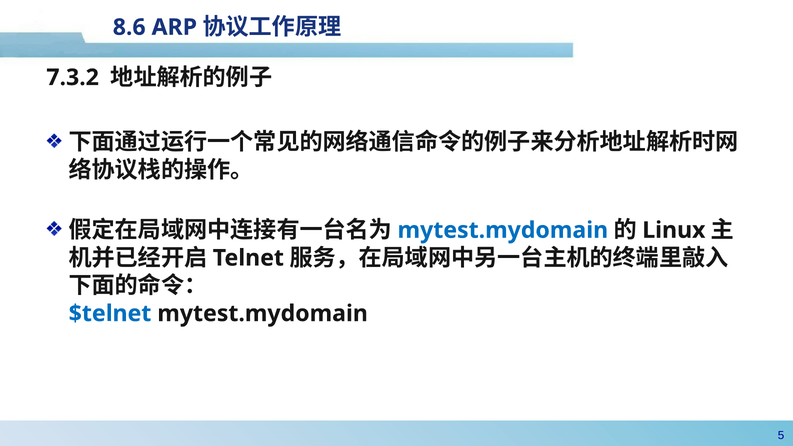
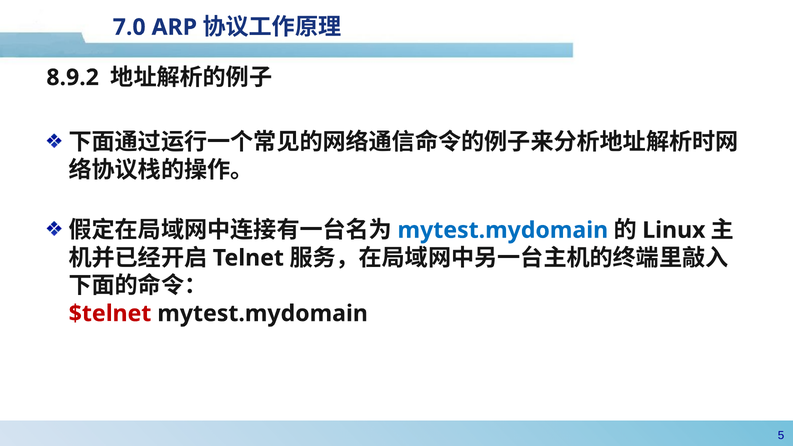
8.6: 8.6 -> 7.0
7.3.2: 7.3.2 -> 8.9.2
$telnet colour: blue -> red
